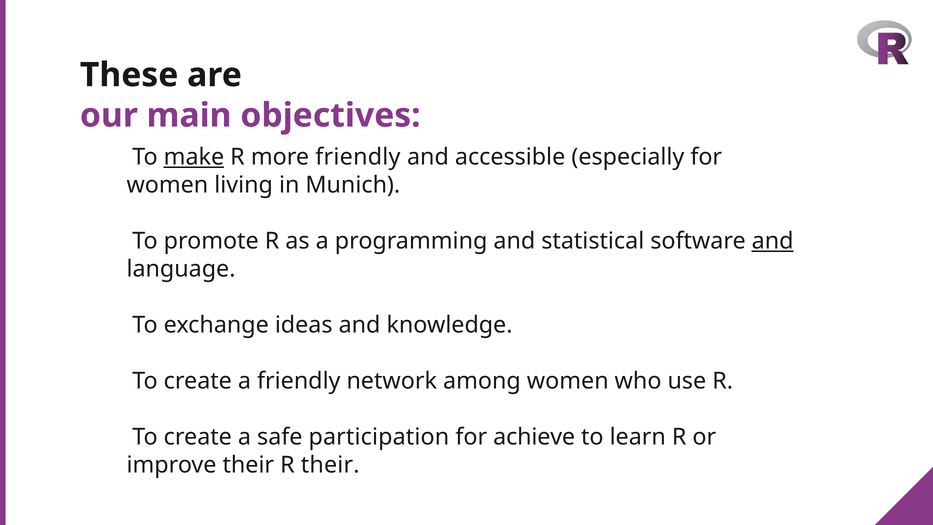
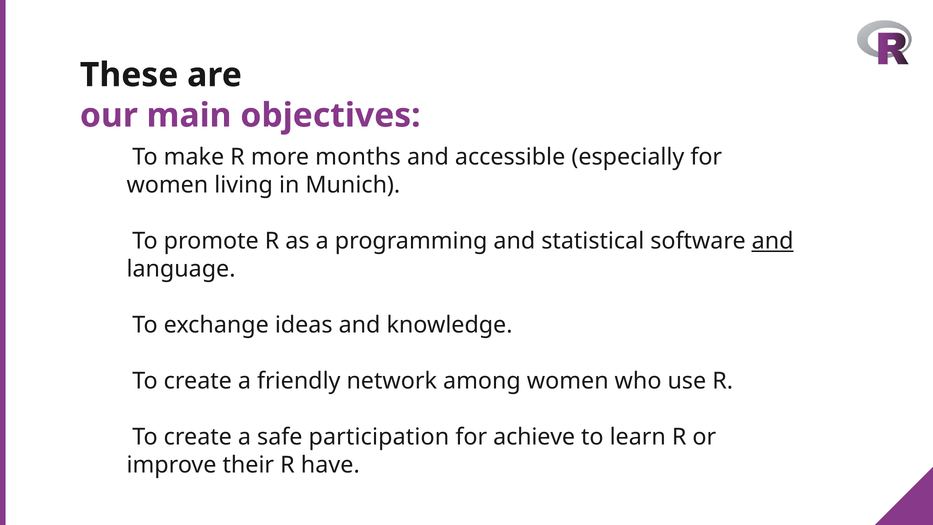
make underline: present -> none
more friendly: friendly -> months
R their: their -> have
